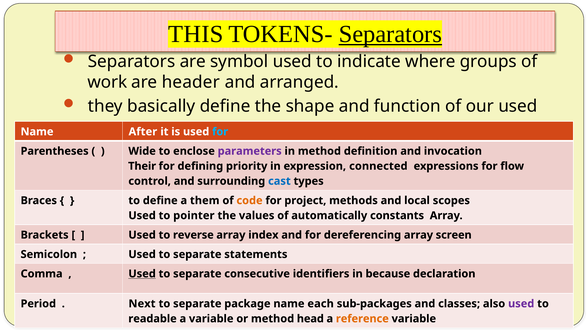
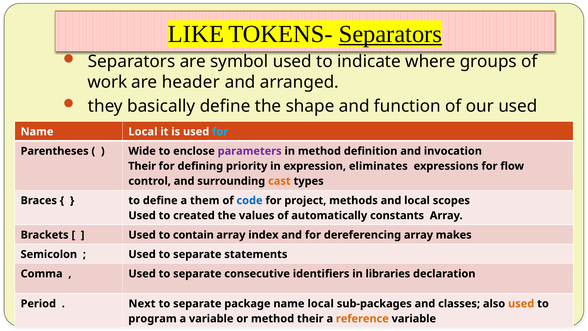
THIS: THIS -> LIKE
After at (143, 132): After -> Local
connected: connected -> eliminates
cast colour: blue -> orange
code colour: orange -> blue
pointer: pointer -> created
reverse: reverse -> contain
screen: screen -> makes
Used at (142, 274) underline: present -> none
because: because -> libraries
package name each: each -> local
used at (521, 303) colour: purple -> orange
readable: readable -> program
method head: head -> their
